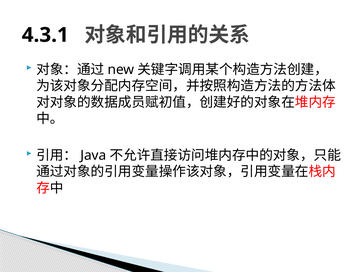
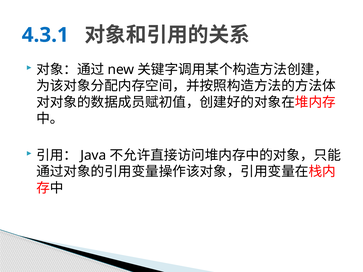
4.3.1 colour: black -> blue
